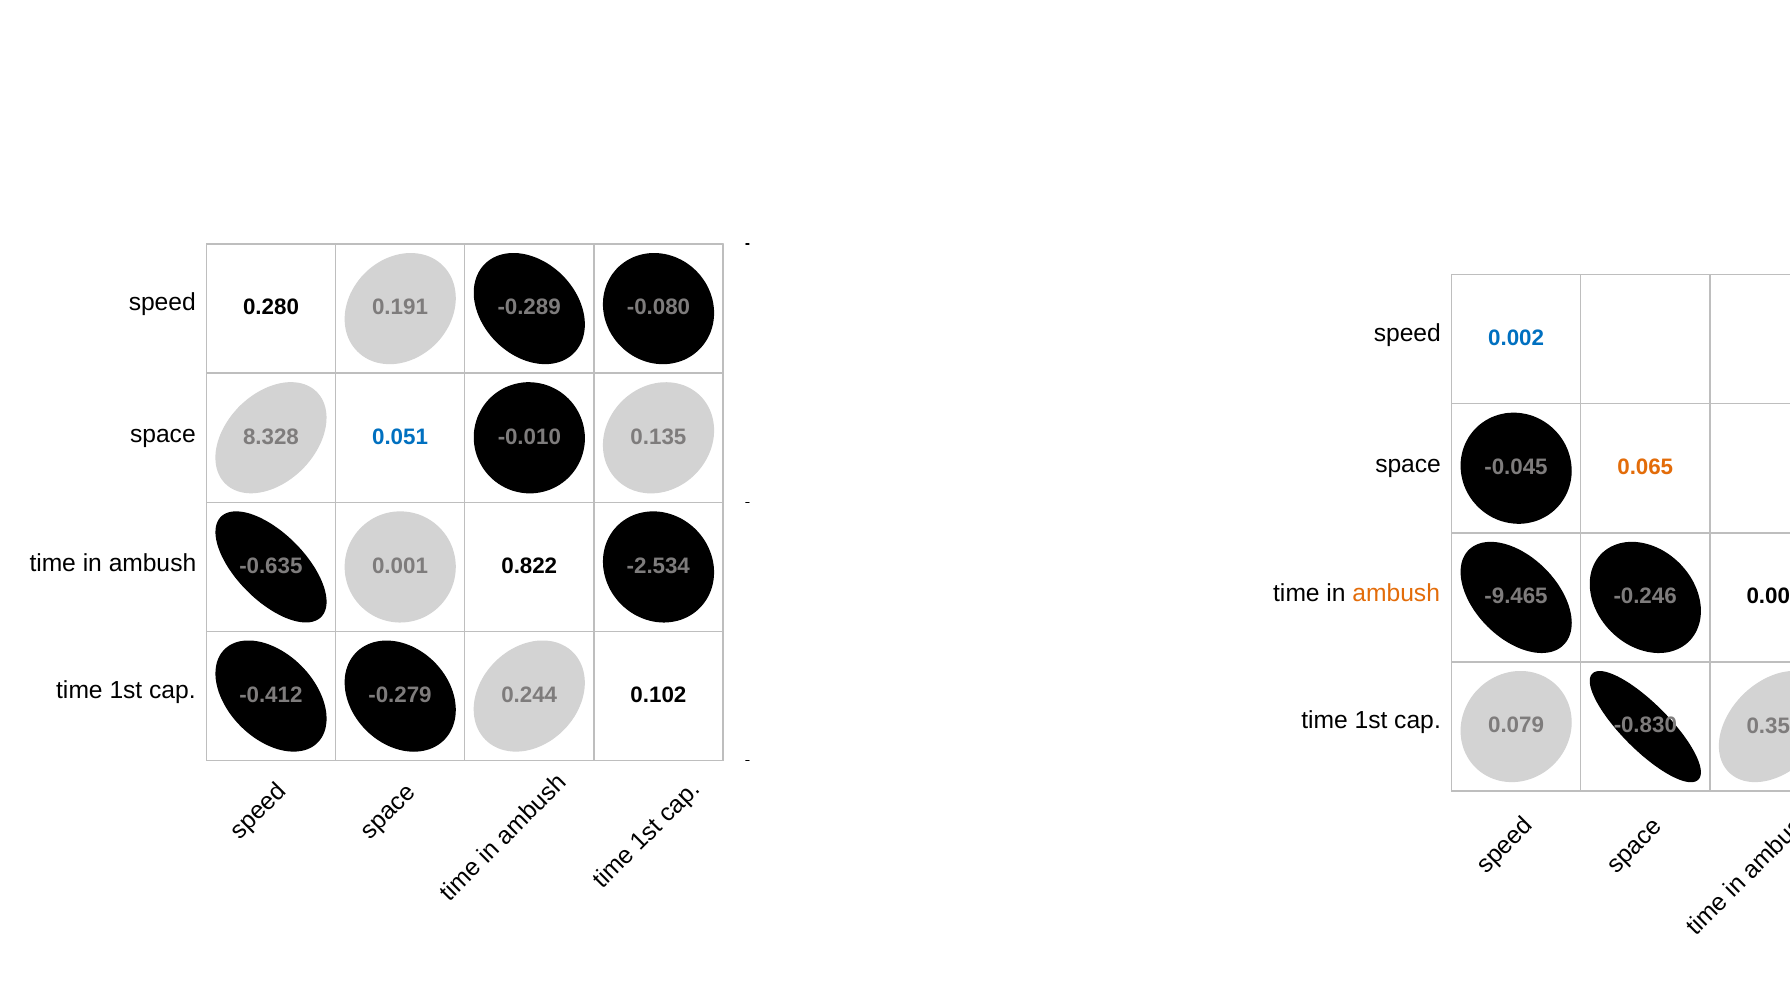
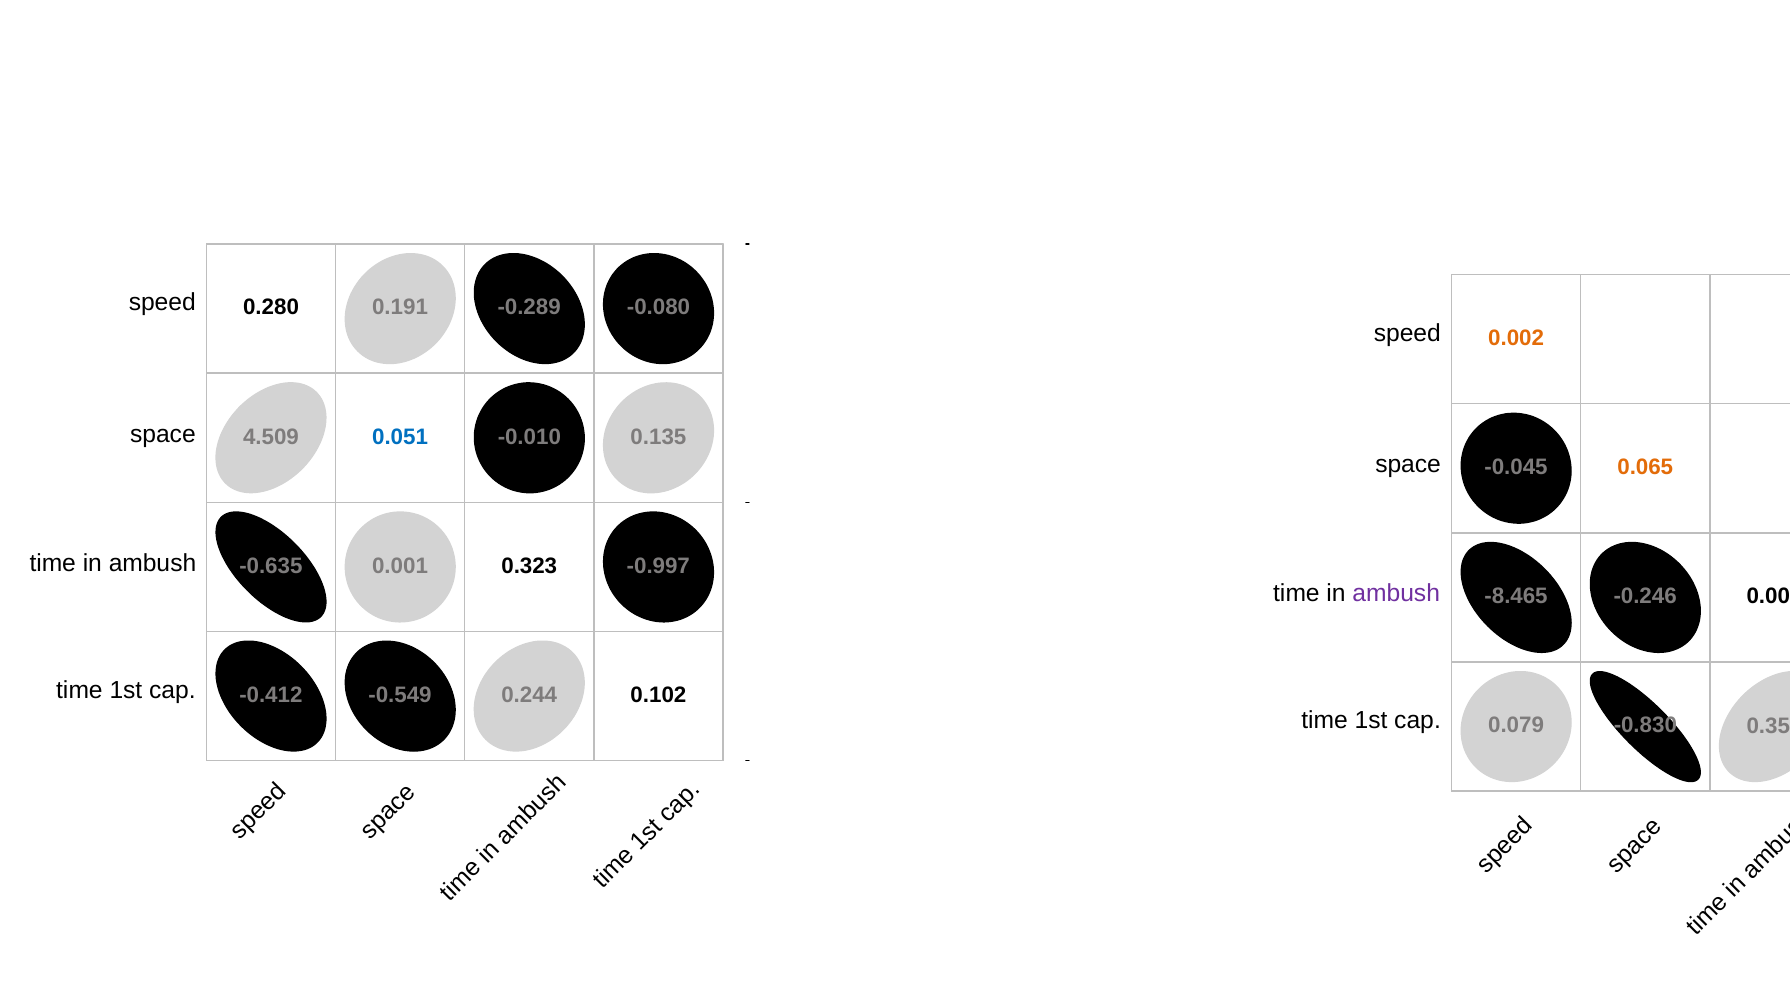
0.002 at (1516, 338) colour: blue -> orange
8.328: 8.328 -> 4.509
0.822: 0.822 -> 0.323
-2.534: -2.534 -> -0.997
ambush at (1396, 594) colour: orange -> purple
-9.465: -9.465 -> -8.465
-0.279: -0.279 -> -0.549
